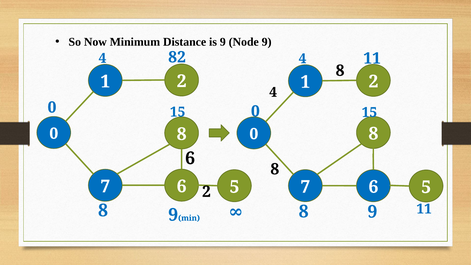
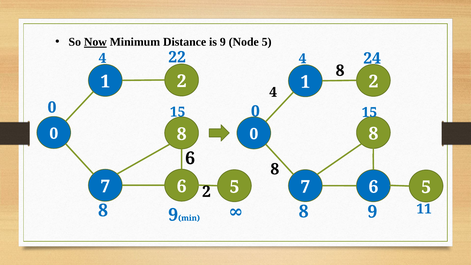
Now underline: none -> present
Node 9: 9 -> 5
82: 82 -> 22
4 11: 11 -> 24
